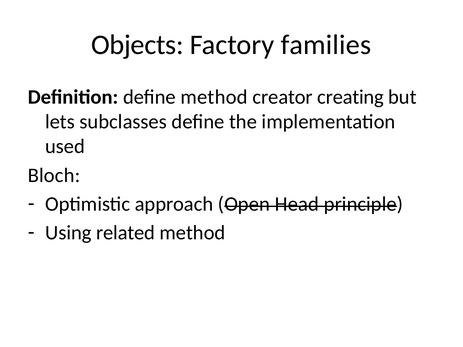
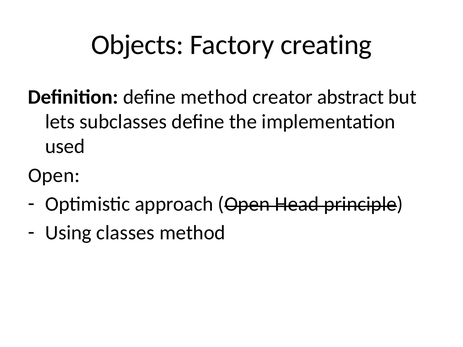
families: families -> creating
creating: creating -> abstract
Bloch at (54, 175): Bloch -> Open
related: related -> classes
